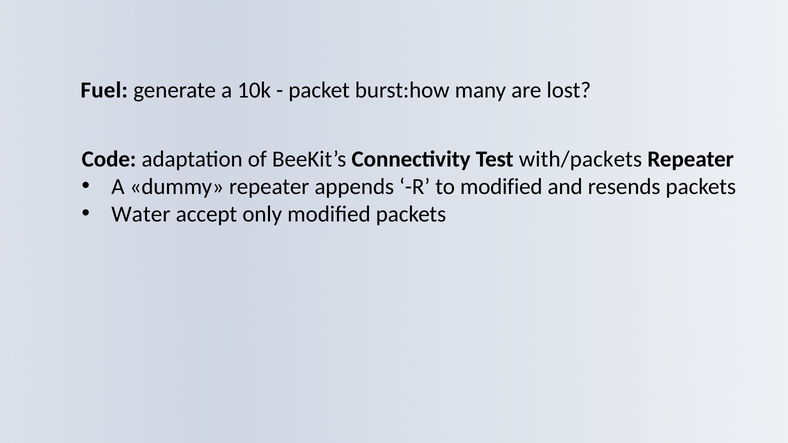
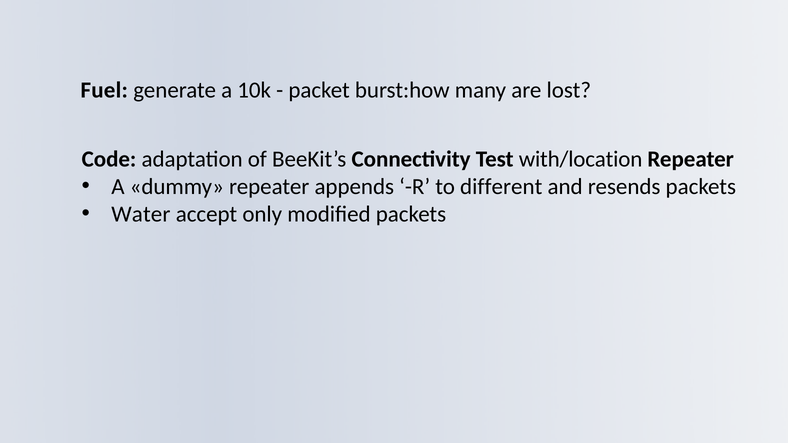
with/packets: with/packets -> with/location
to modified: modified -> different
